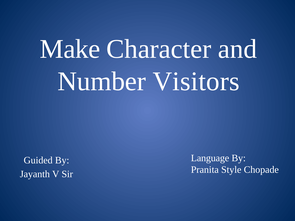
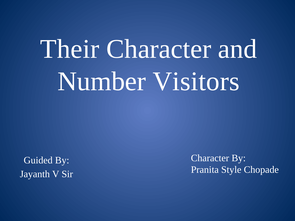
Make: Make -> Their
Language at (210, 158): Language -> Character
